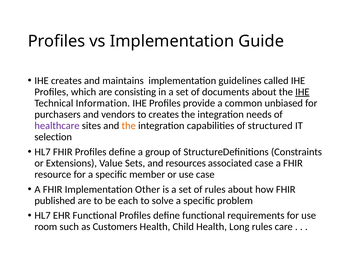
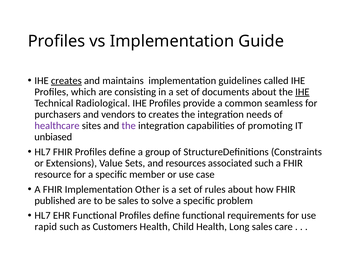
creates at (66, 81) underline: none -> present
Information: Information -> Radiological
unbiased: unbiased -> seamless
the at (129, 126) colour: orange -> purple
structured: structured -> promoting
selection: selection -> unbiased
associated case: case -> such
be each: each -> sales
room: room -> rapid
Long rules: rules -> sales
